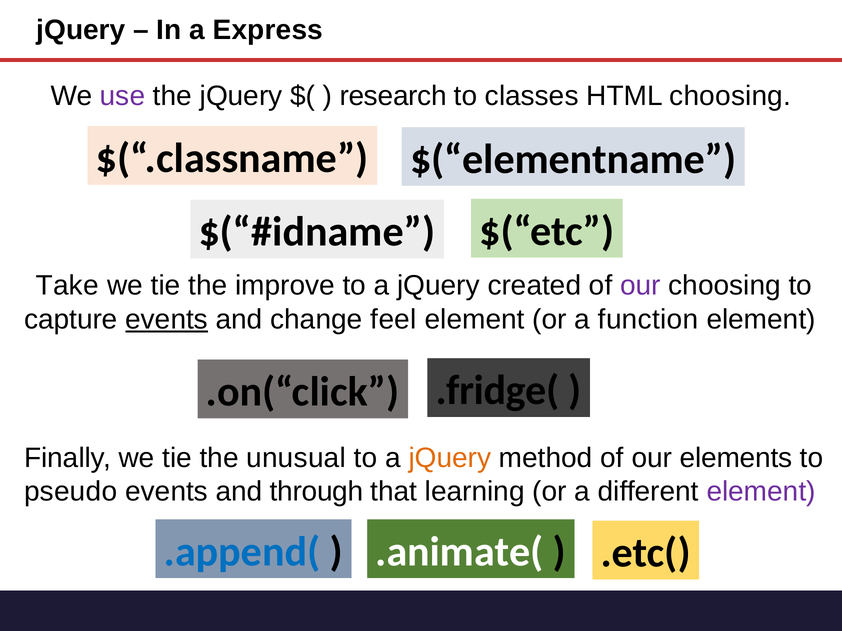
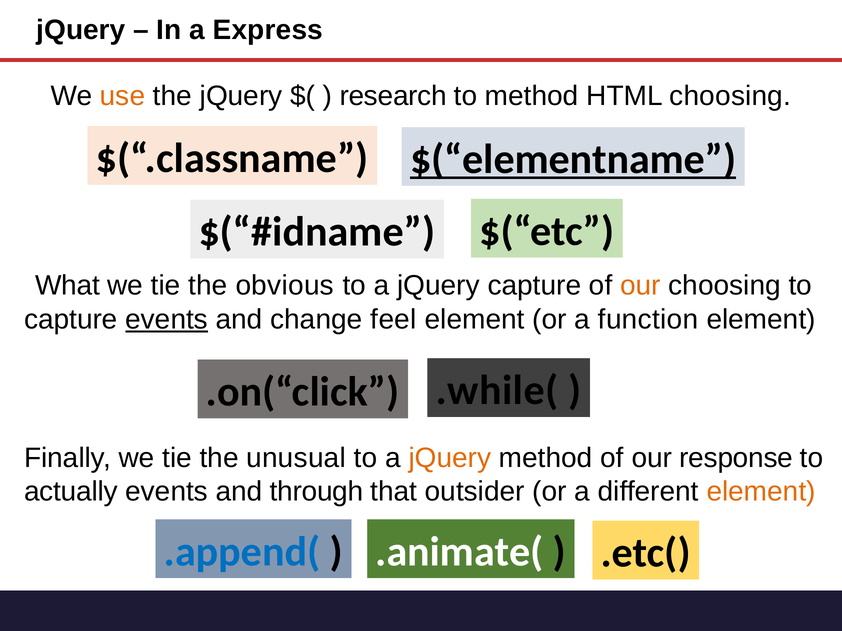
use colour: purple -> orange
to classes: classes -> method
$(“elementname underline: none -> present
Take: Take -> What
improve: improve -> obvious
jQuery created: created -> capture
our at (640, 286) colour: purple -> orange
.fridge(: .fridge( -> .while(
elements: elements -> response
pseudo: pseudo -> actually
learning: learning -> outsider
element at (761, 492) colour: purple -> orange
